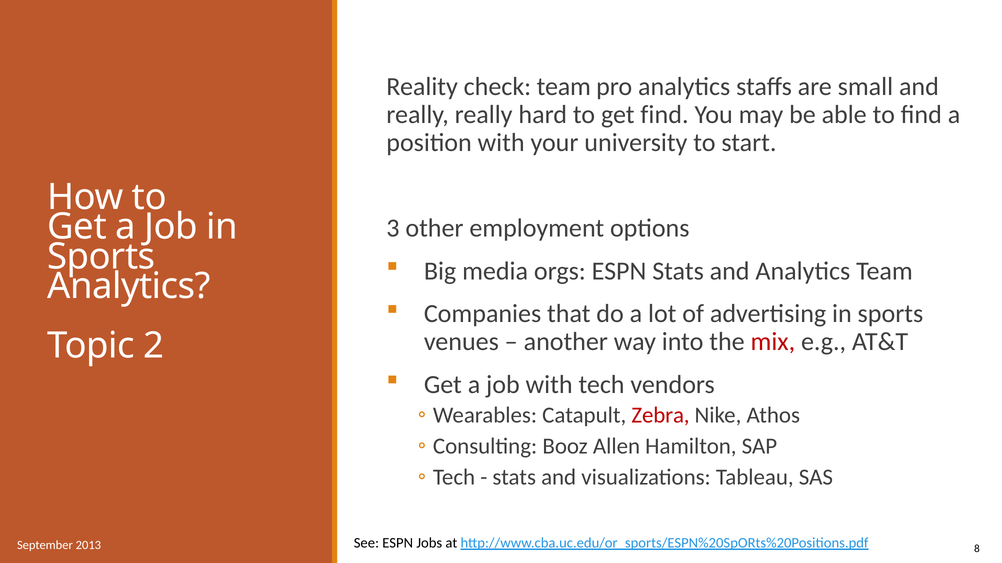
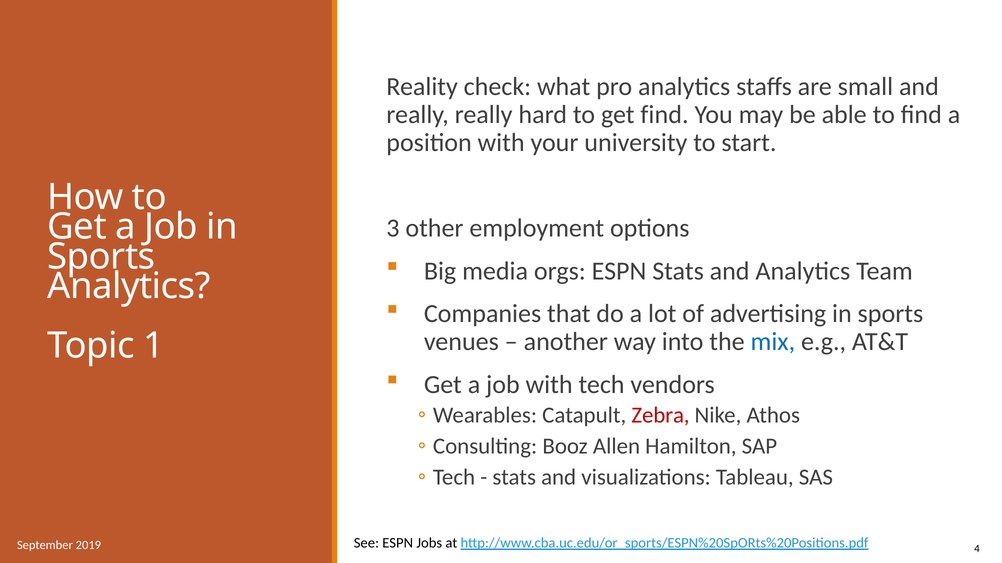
check team: team -> what
mix colour: red -> blue
2: 2 -> 1
2013: 2013 -> 2019
8: 8 -> 4
